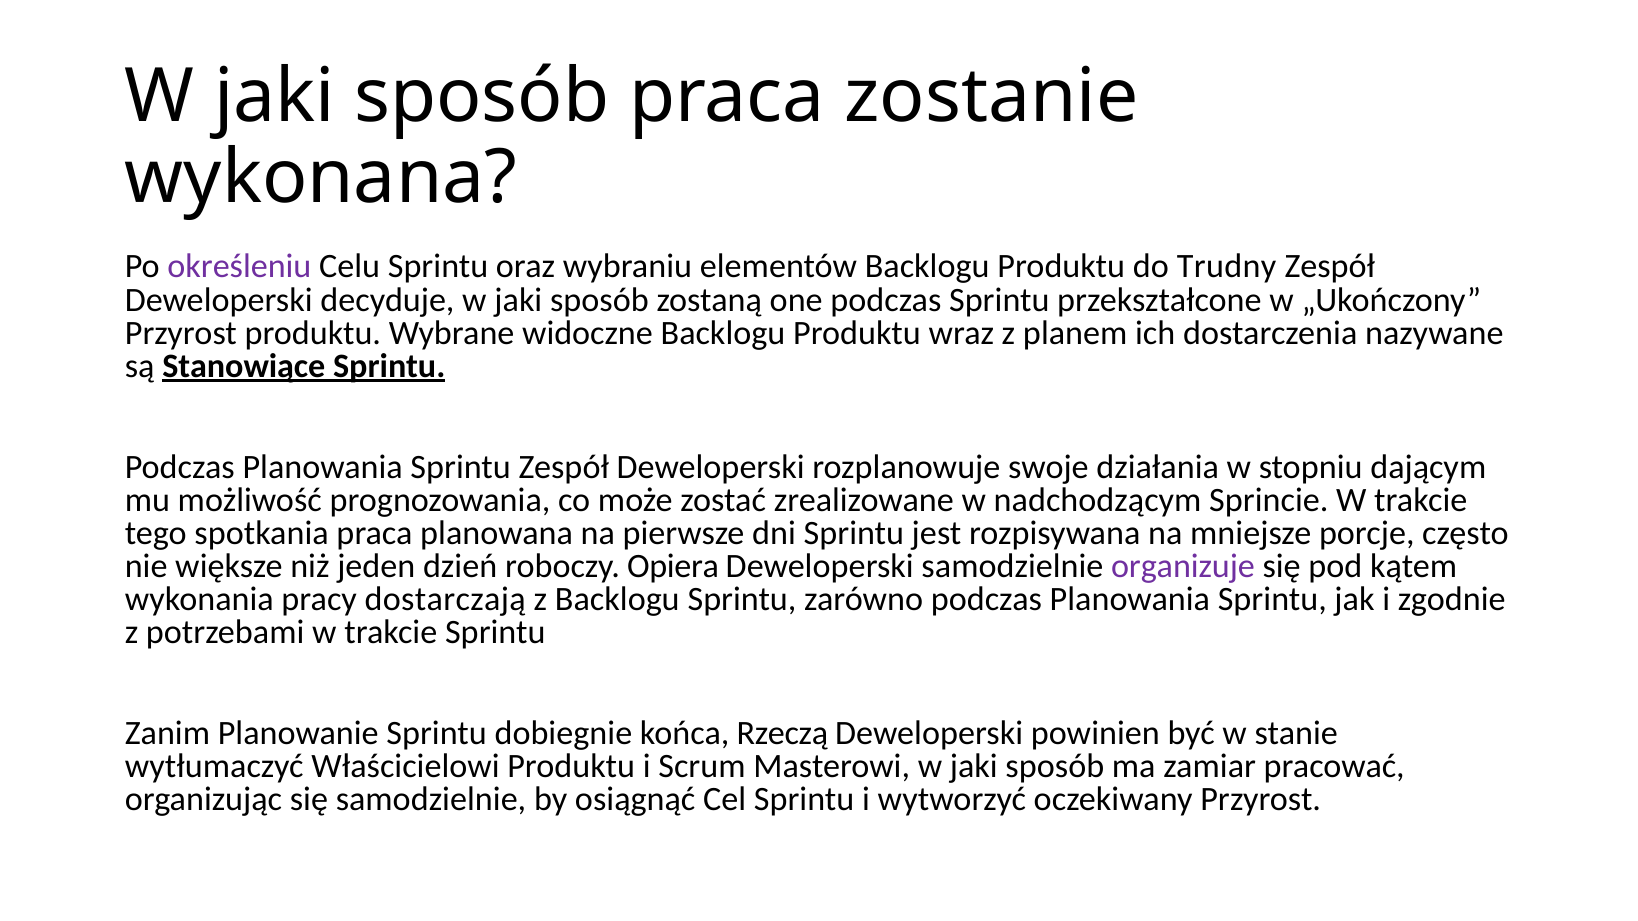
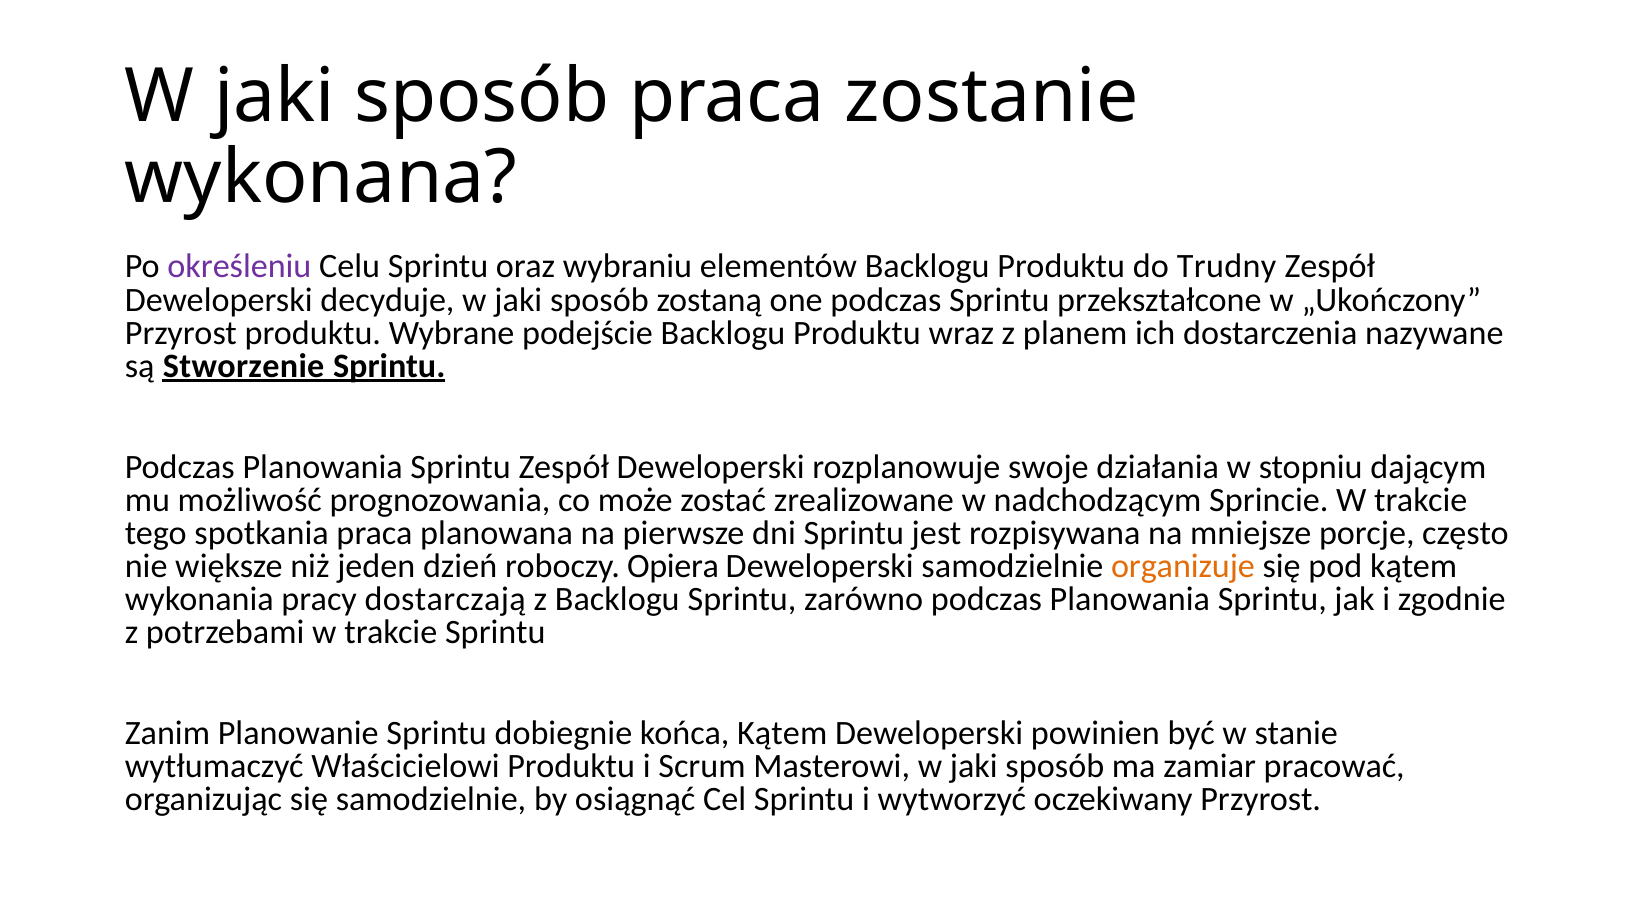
widoczne: widoczne -> podejście
Stanowiące: Stanowiące -> Stworzenie
organizuje colour: purple -> orange
końca Rzeczą: Rzeczą -> Kątem
